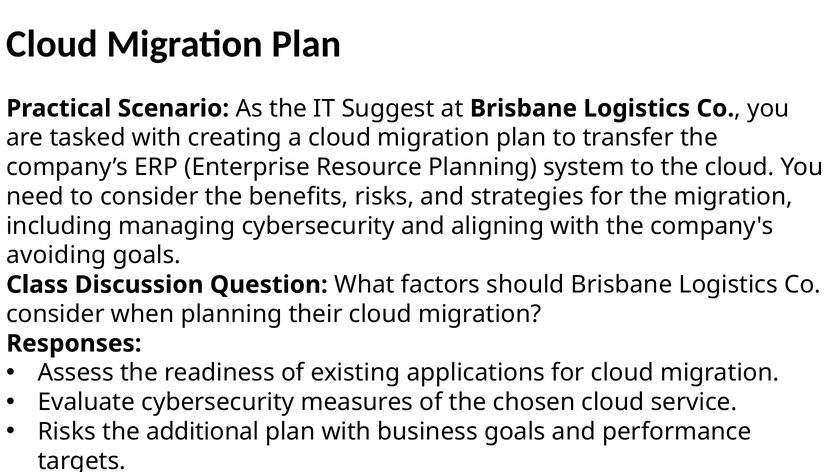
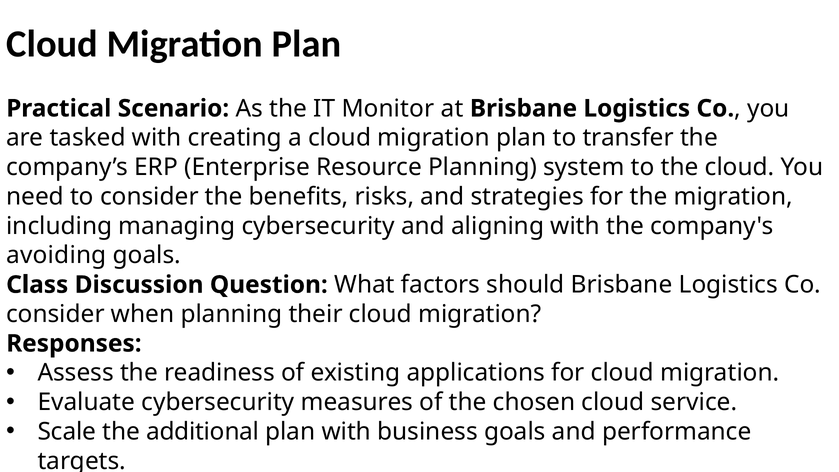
Suggest: Suggest -> Monitor
Risks at (67, 432): Risks -> Scale
